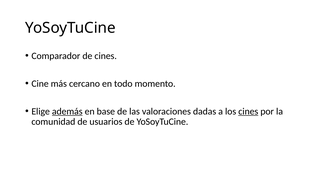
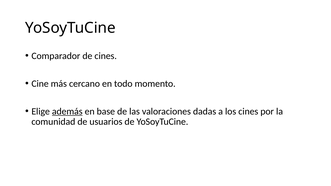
cines at (248, 111) underline: present -> none
